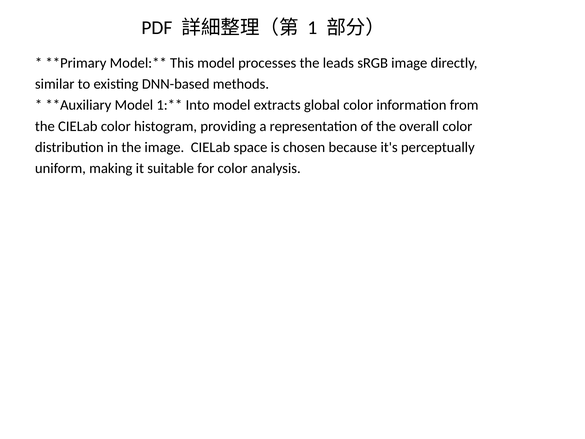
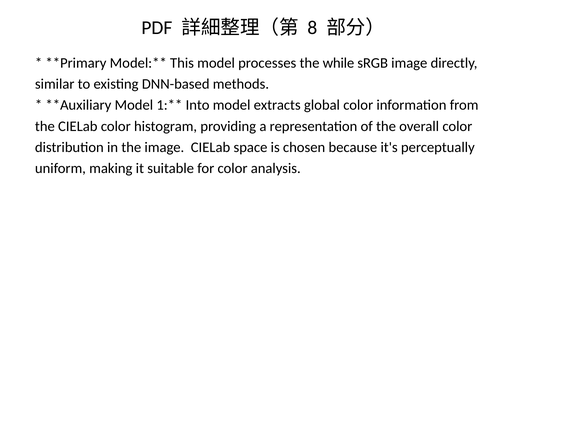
1: 1 -> 8
leads: leads -> while
